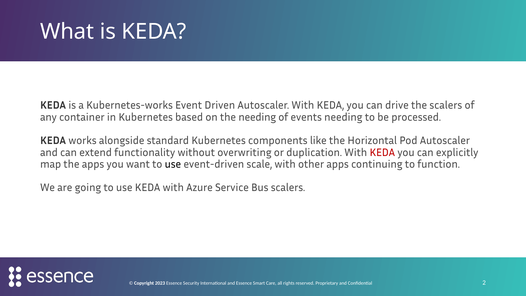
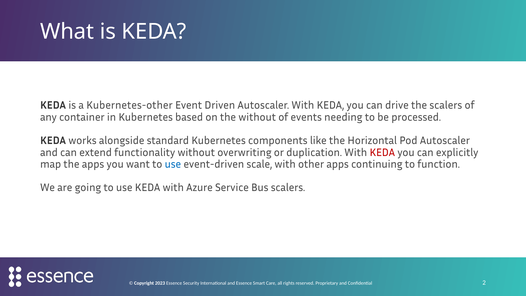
Kubernetes-works: Kubernetes-works -> Kubernetes-other
the needing: needing -> without
use at (173, 164) colour: black -> blue
